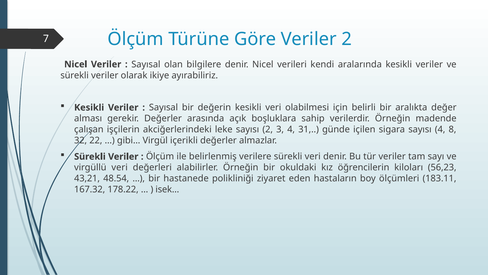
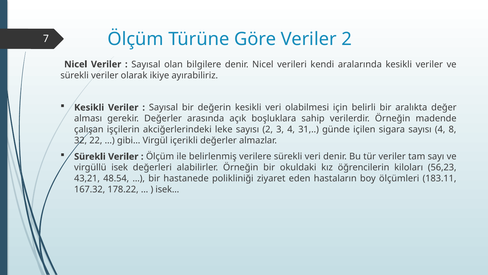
virgüllü veri: veri -> isek
